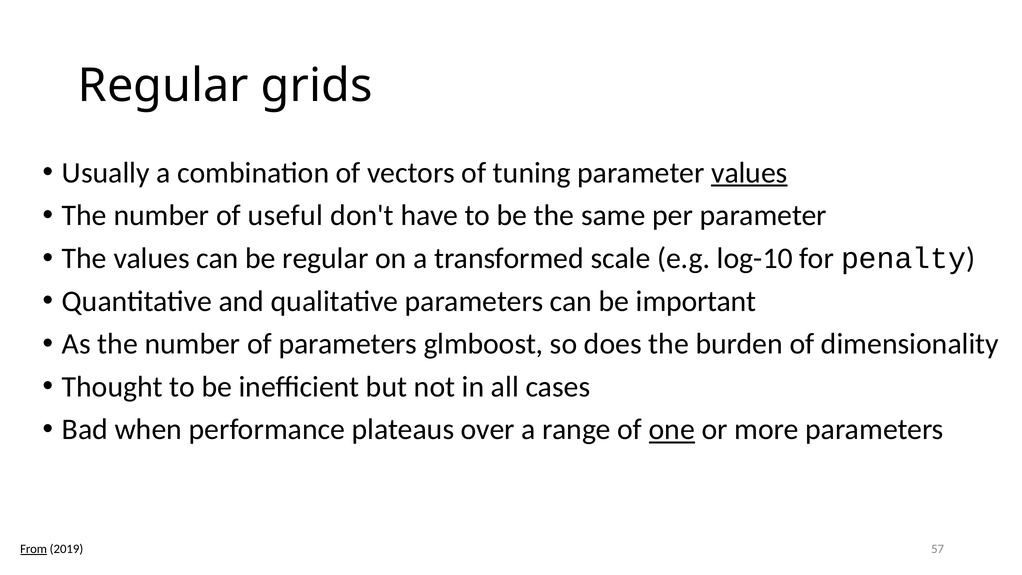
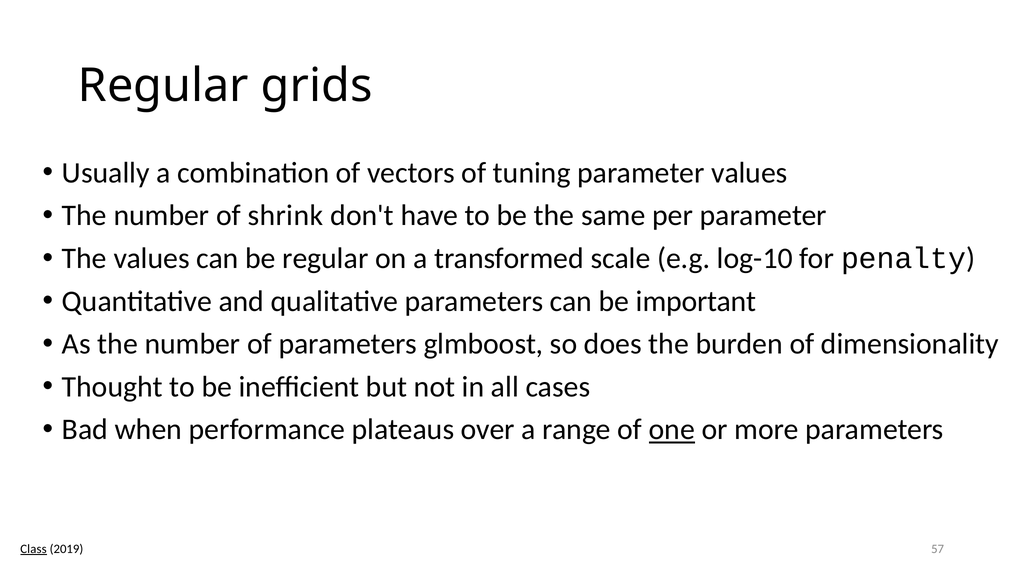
values at (749, 173) underline: present -> none
useful: useful -> shrink
From: From -> Class
